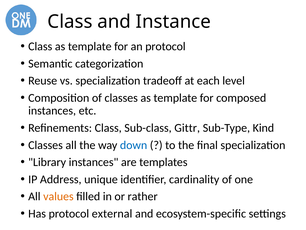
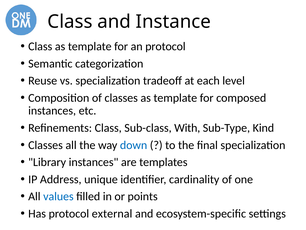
Gittr: Gittr -> With
values colour: orange -> blue
rather: rather -> points
